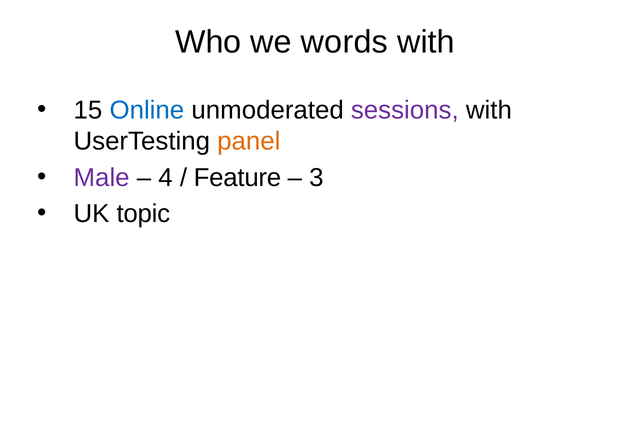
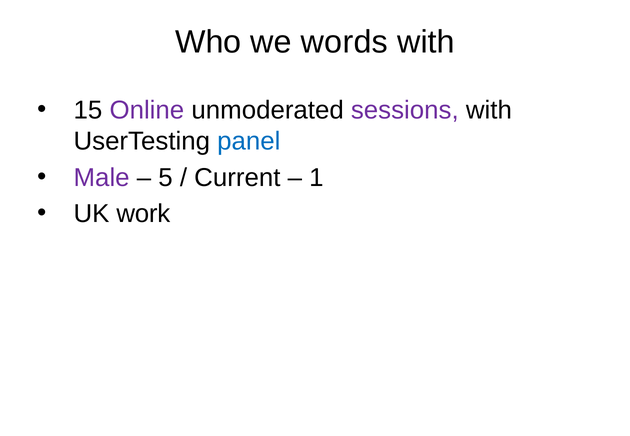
Online colour: blue -> purple
panel colour: orange -> blue
4: 4 -> 5
Feature: Feature -> Current
3: 3 -> 1
topic: topic -> work
